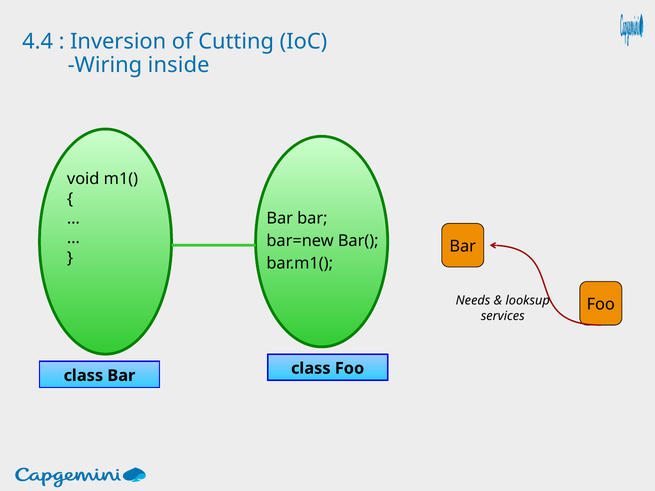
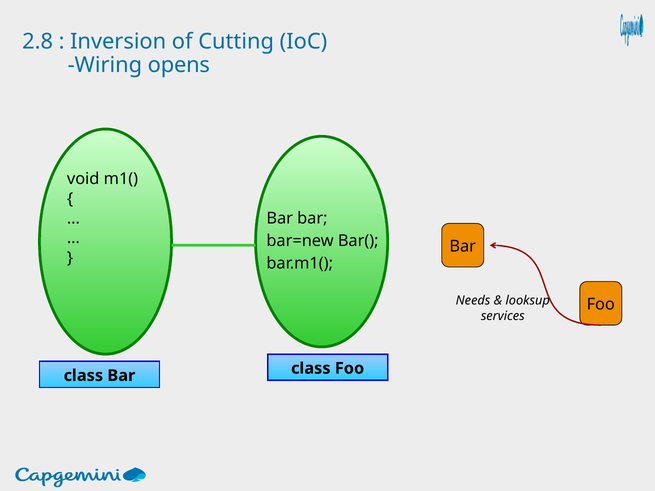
4.4: 4.4 -> 2.8
inside: inside -> opens
